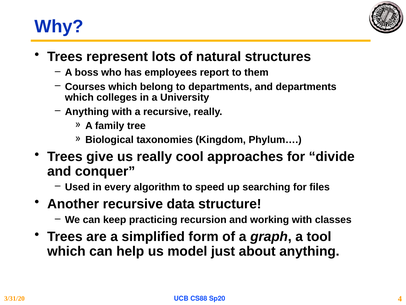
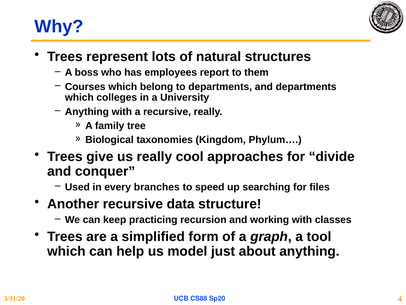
algorithm: algorithm -> branches
